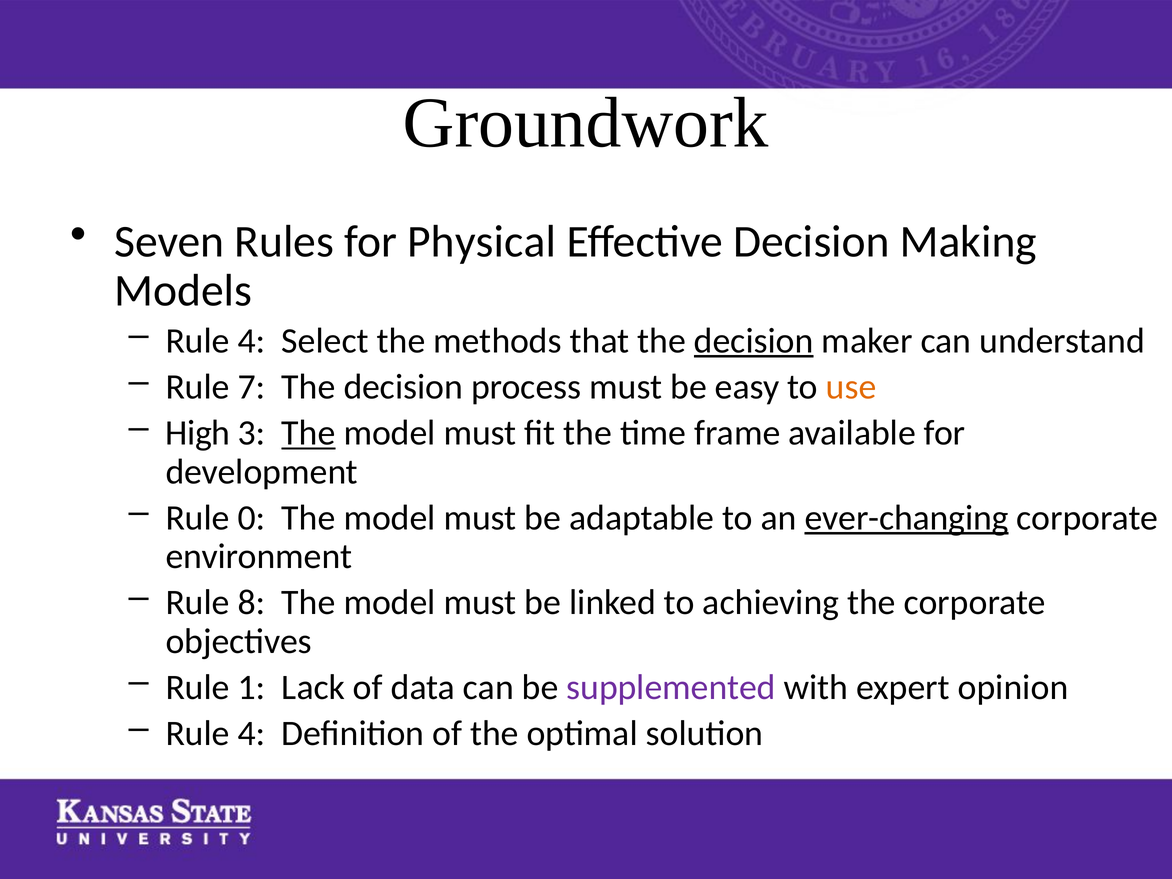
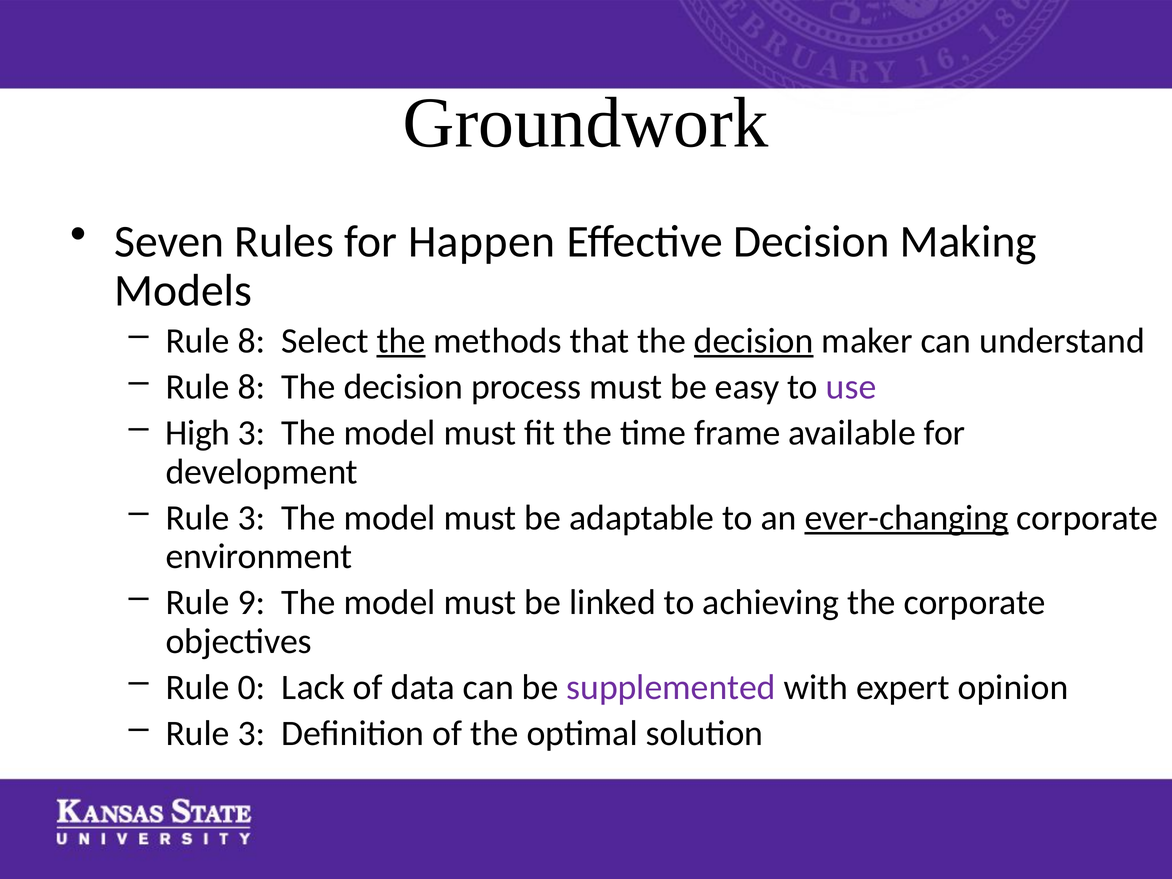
Physical: Physical -> Happen
4 at (251, 341): 4 -> 8
the at (401, 341) underline: none -> present
7 at (251, 387): 7 -> 8
use colour: orange -> purple
The at (308, 433) underline: present -> none
0 at (251, 518): 0 -> 3
8: 8 -> 9
1: 1 -> 0
4 at (251, 733): 4 -> 3
